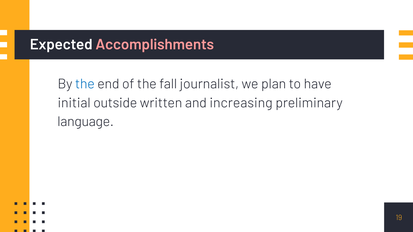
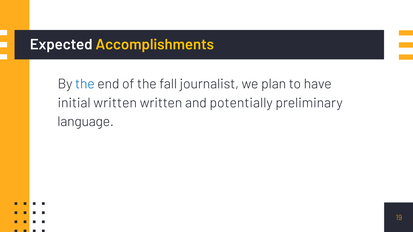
Accomplishments colour: pink -> yellow
initial outside: outside -> written
increasing: increasing -> potentially
